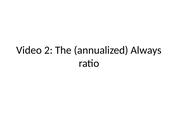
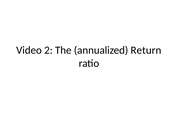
Always: Always -> Return
